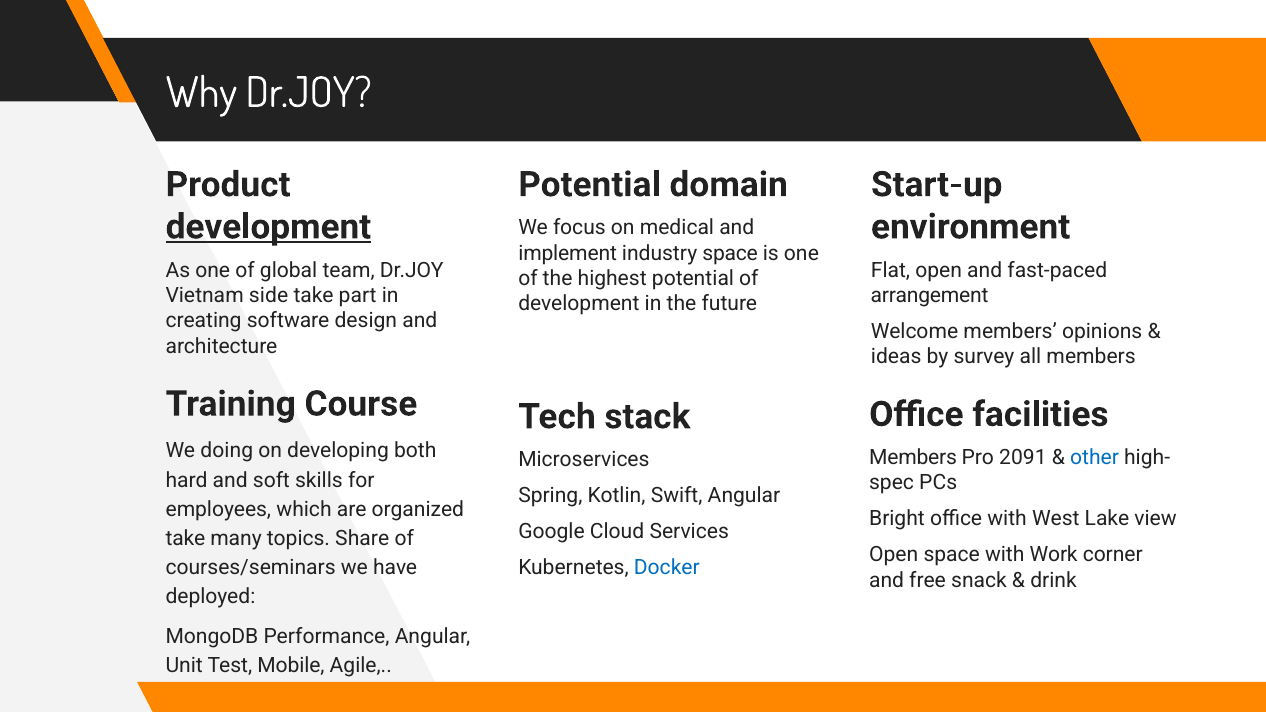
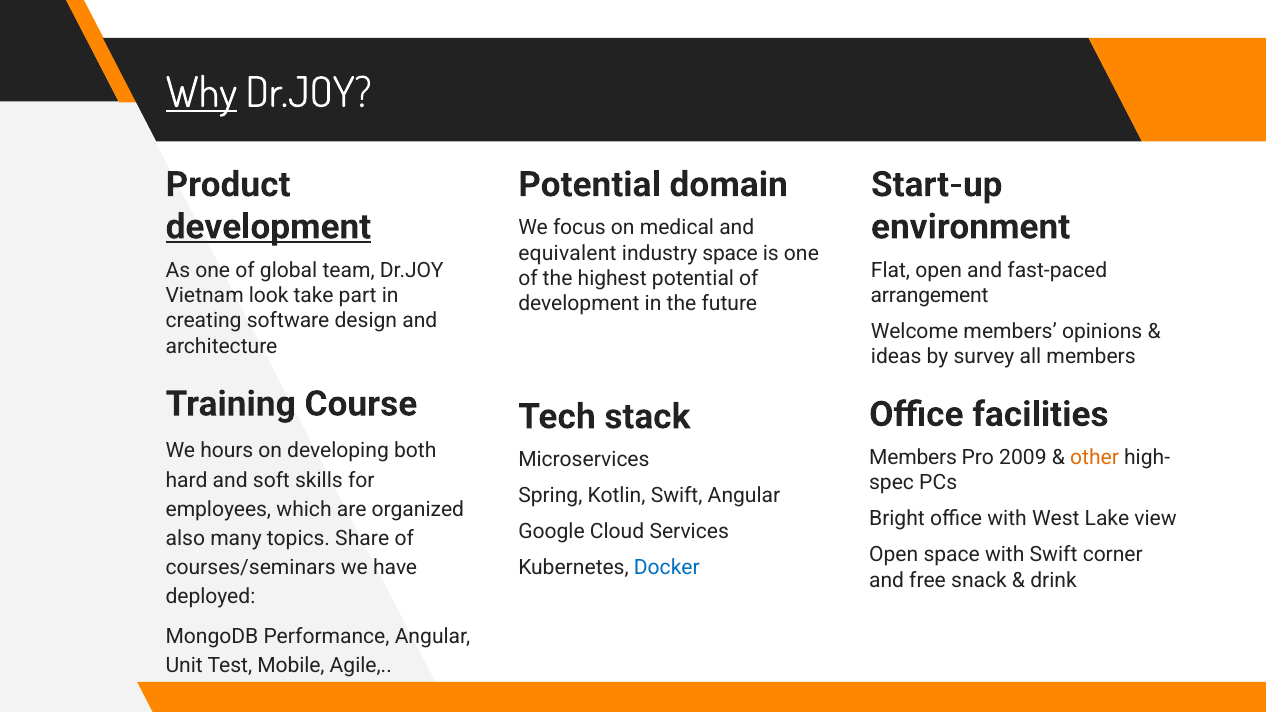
Why underline: none -> present
implement: implement -> equivalent
side: side -> look
doing: doing -> hours
2091: 2091 -> 2009
other colour: blue -> orange
take at (185, 538): take -> also
with Work: Work -> Swift
